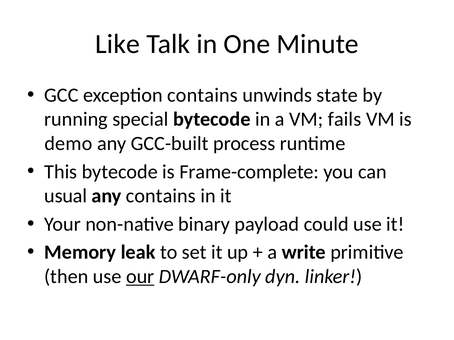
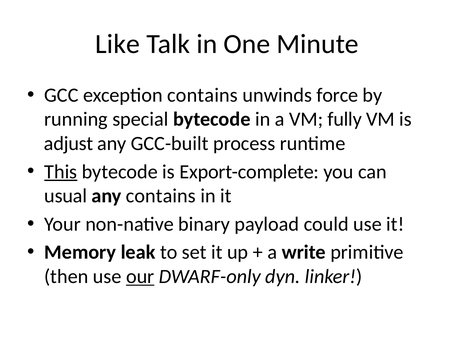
state: state -> force
fails: fails -> fully
demo: demo -> adjust
This underline: none -> present
Frame-complete: Frame-complete -> Export-complete
